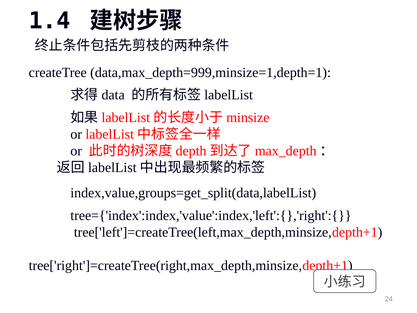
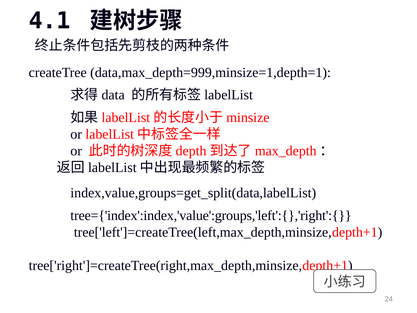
1.4: 1.4 -> 4.1
tree={'index':index,'value':index,'left':{},'right':{: tree={'index':index,'value':index,'left':{},'right':{ -> tree={'index':index,'value':groups,'left':{},'right':{
